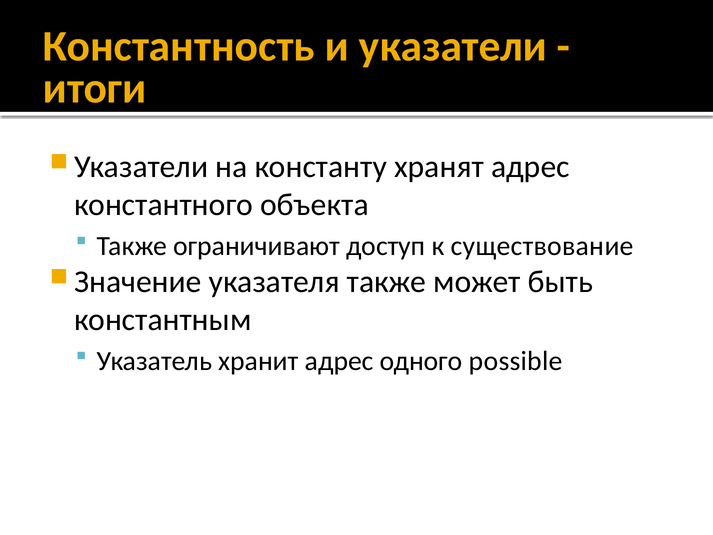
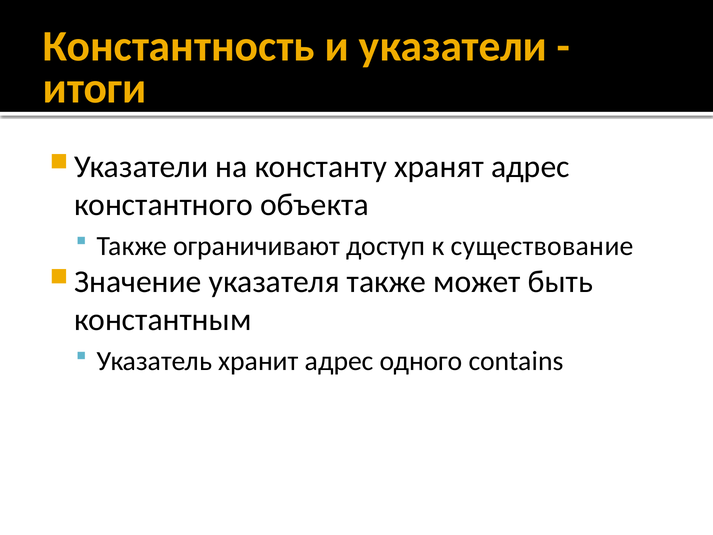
possible: possible -> contains
